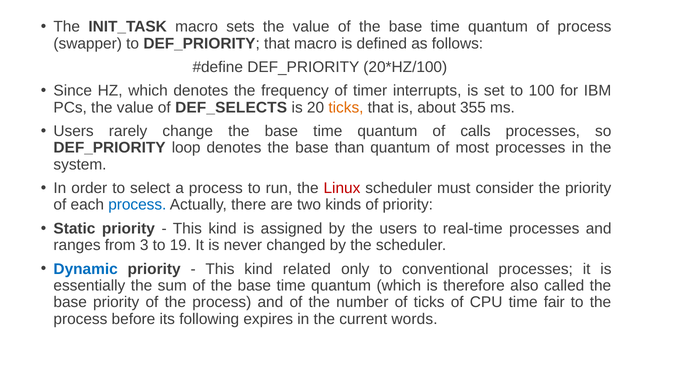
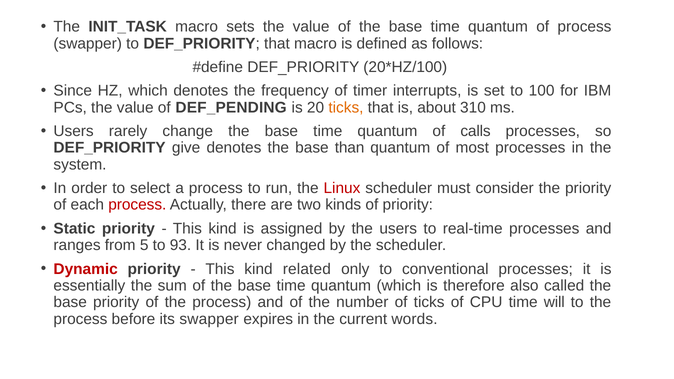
DEF_SELECTS: DEF_SELECTS -> DEF_PENDING
355: 355 -> 310
loop: loop -> give
process at (137, 205) colour: blue -> red
3: 3 -> 5
19: 19 -> 93
Dynamic colour: blue -> red
fair: fair -> will
its following: following -> swapper
